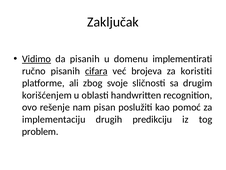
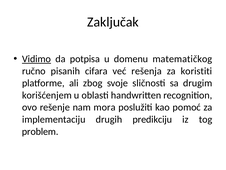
da pisanih: pisanih -> potpisa
implementirati: implementirati -> matematičkog
cifara underline: present -> none
brojeva: brojeva -> rešenja
pisan: pisan -> mora
